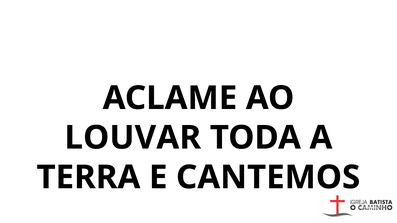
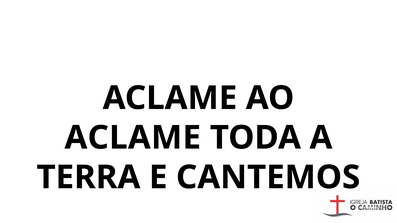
LOUVAR at (133, 138): LOUVAR -> ACLAME
